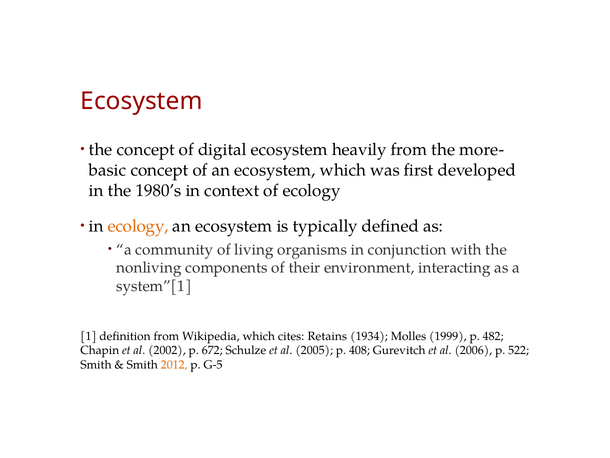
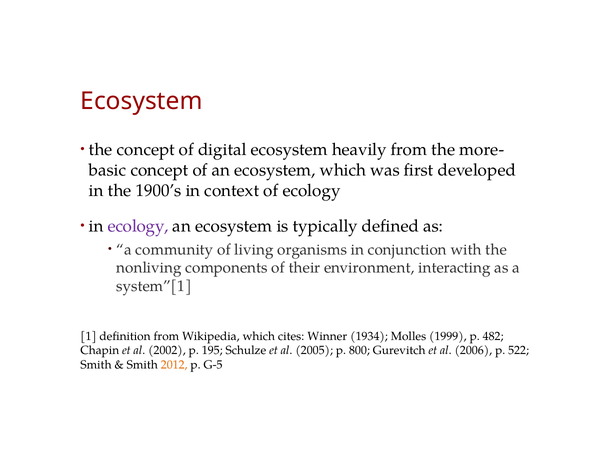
1980’s: 1980’s -> 1900’s
ecology at (138, 226) colour: orange -> purple
Retains: Retains -> Winner
672: 672 -> 195
408: 408 -> 800
